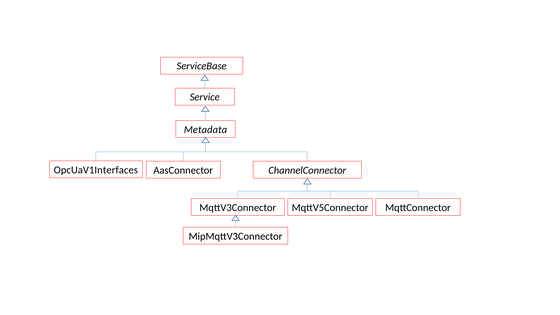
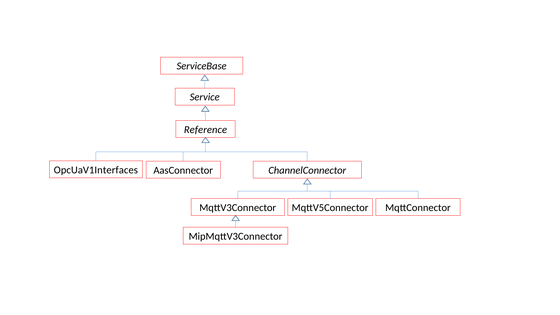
Metadata: Metadata -> Reference
